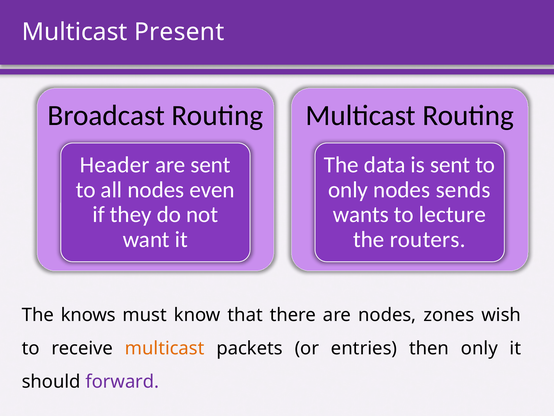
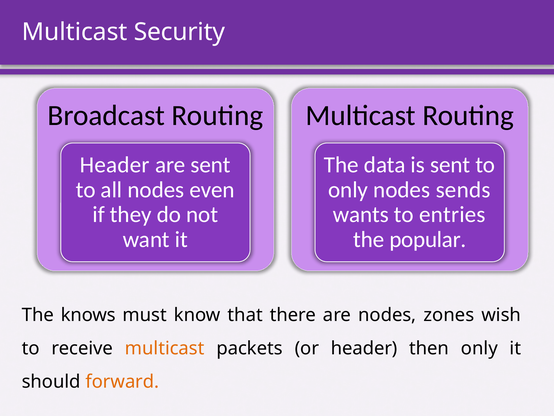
Present: Present -> Security
lecture: lecture -> entries
routers: routers -> popular
or entries: entries -> header
forward colour: purple -> orange
